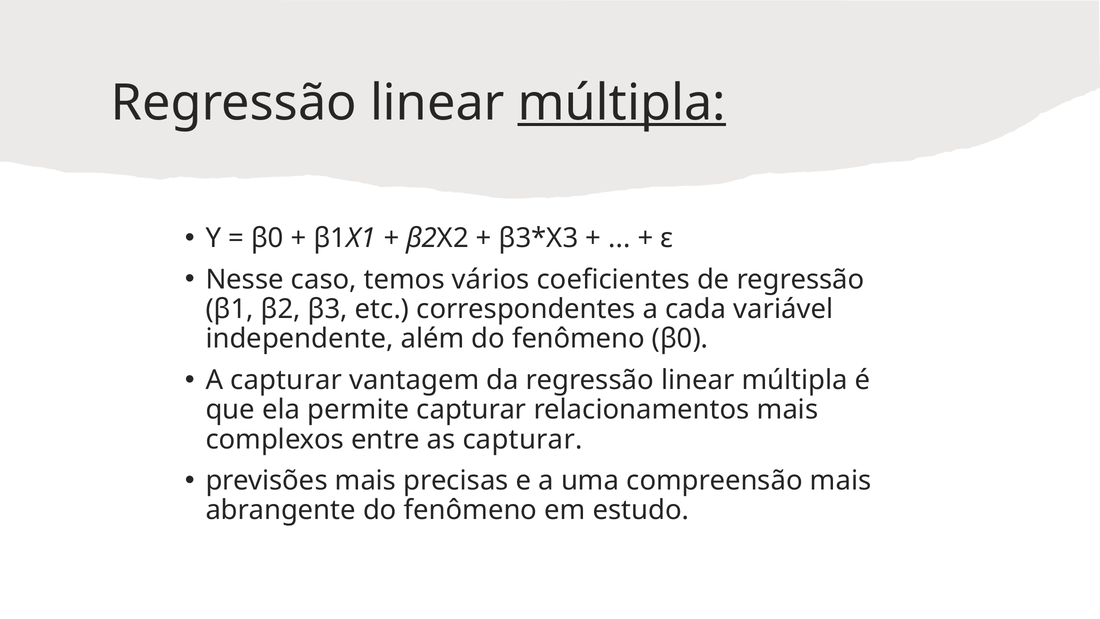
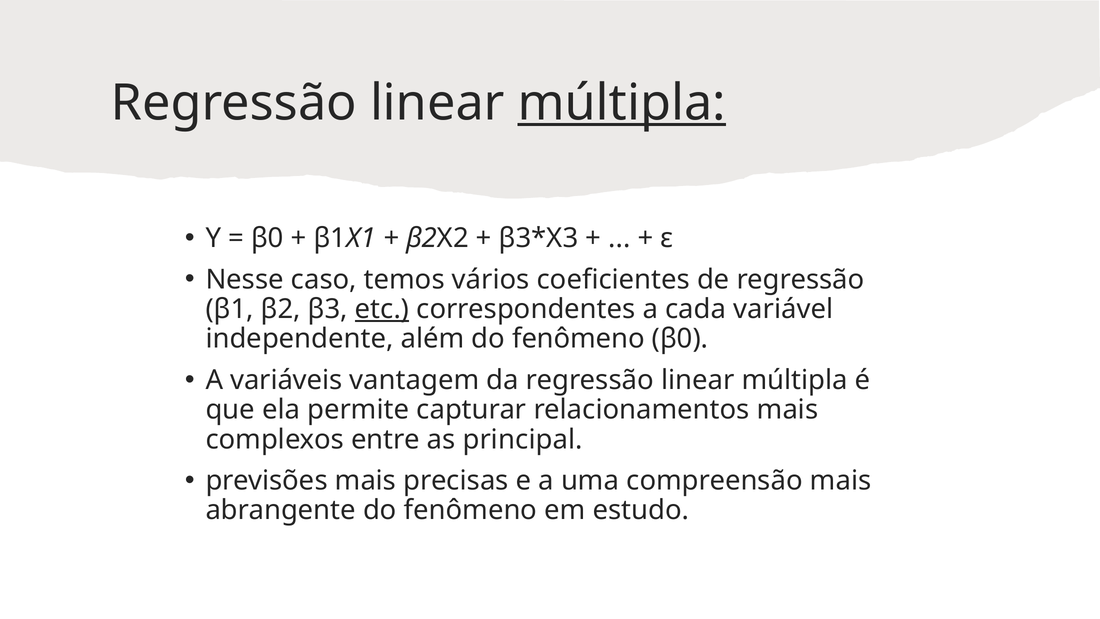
etc underline: none -> present
A capturar: capturar -> variáveis
as capturar: capturar -> principal
